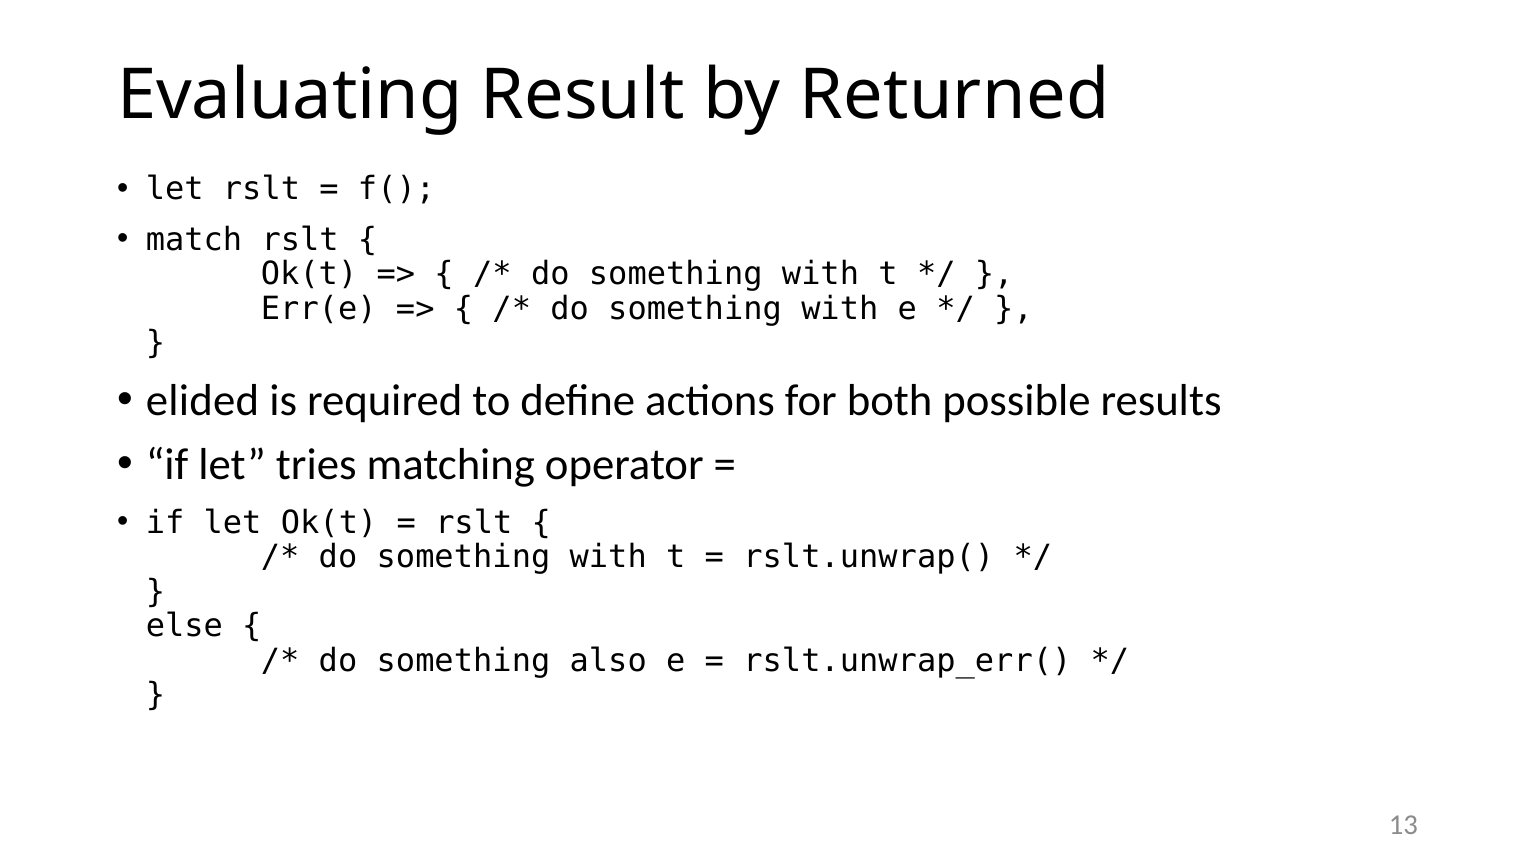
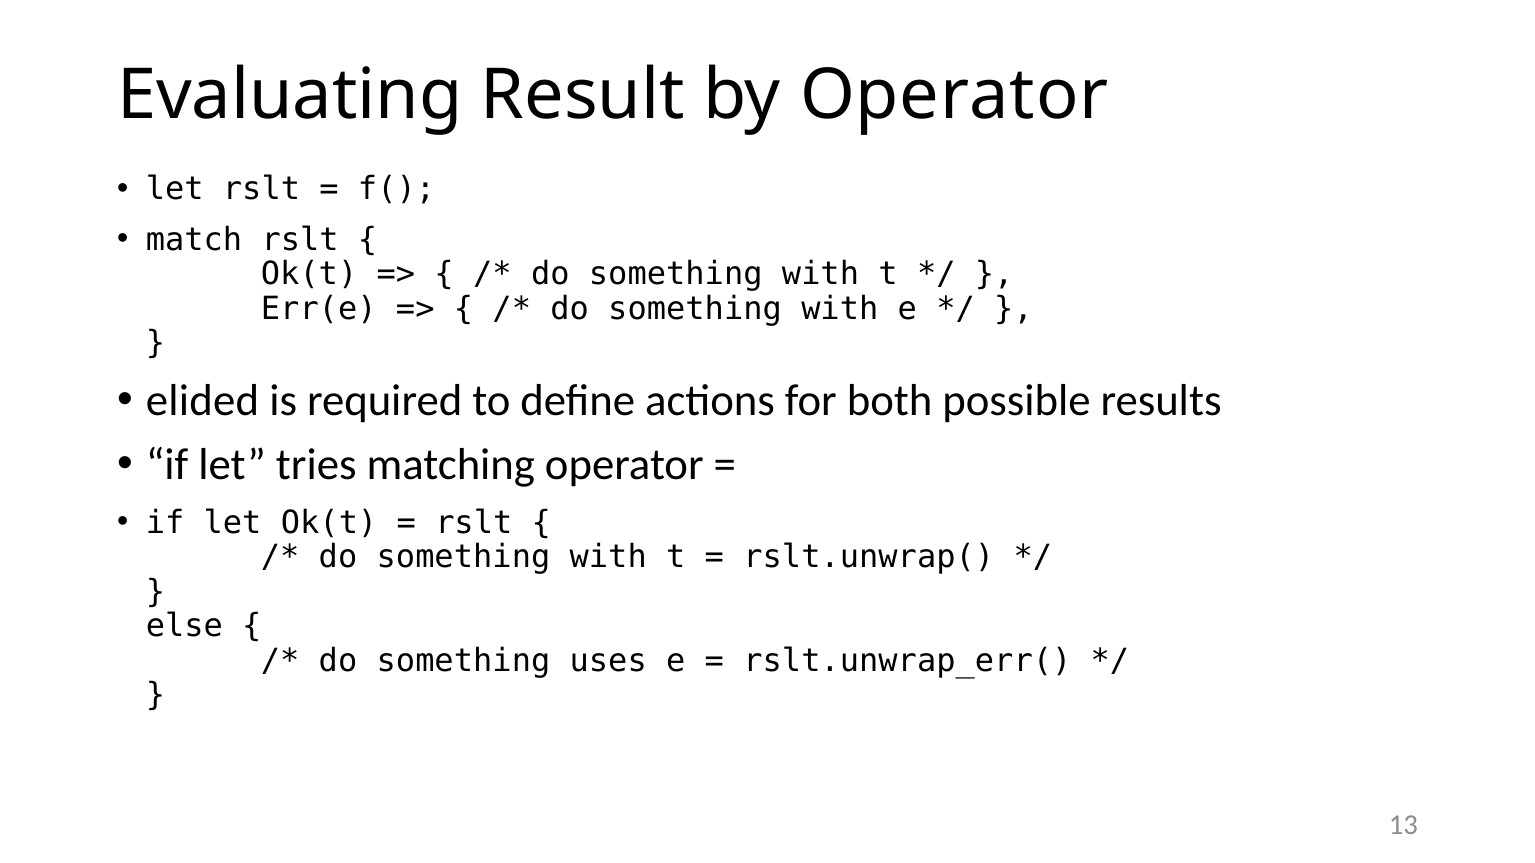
by Returned: Returned -> Operator
also: also -> uses
